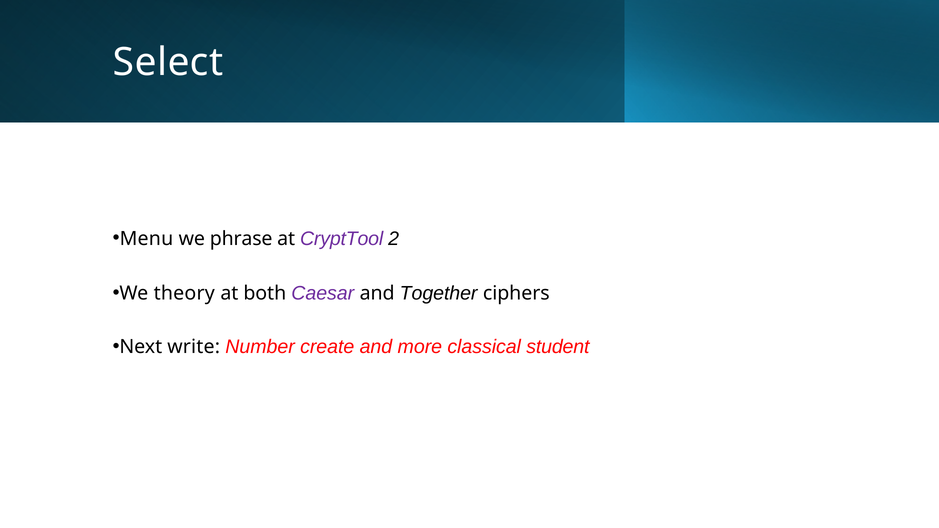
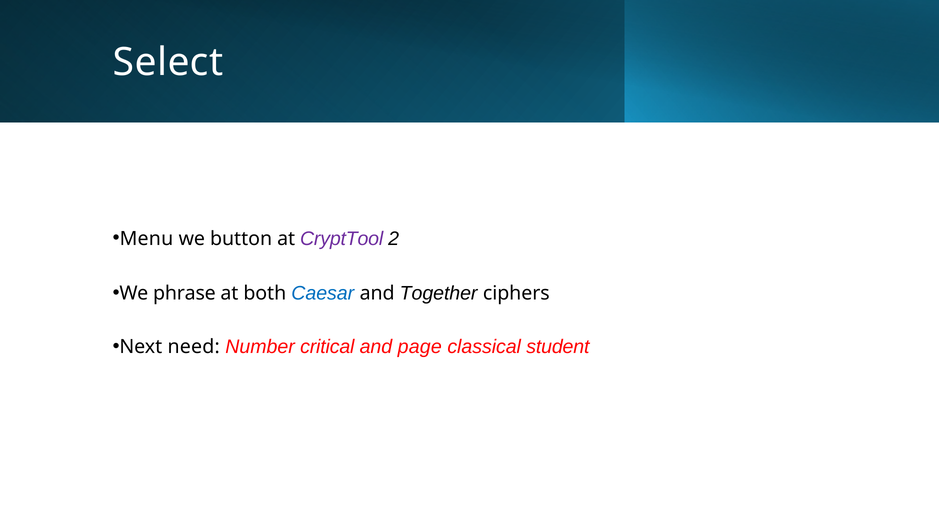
phrase: phrase -> button
theory: theory -> phrase
Caesar colour: purple -> blue
write: write -> need
create: create -> critical
more: more -> page
